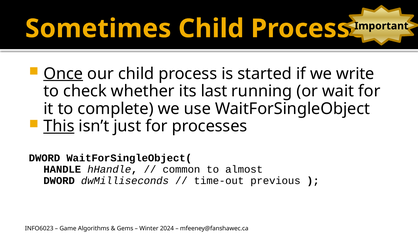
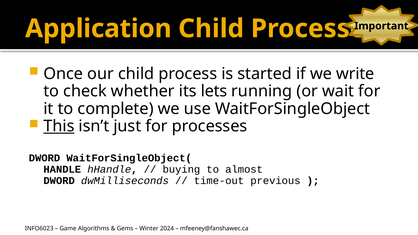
Sometimes: Sometimes -> Application
Once underline: present -> none
last: last -> lets
common: common -> buying
